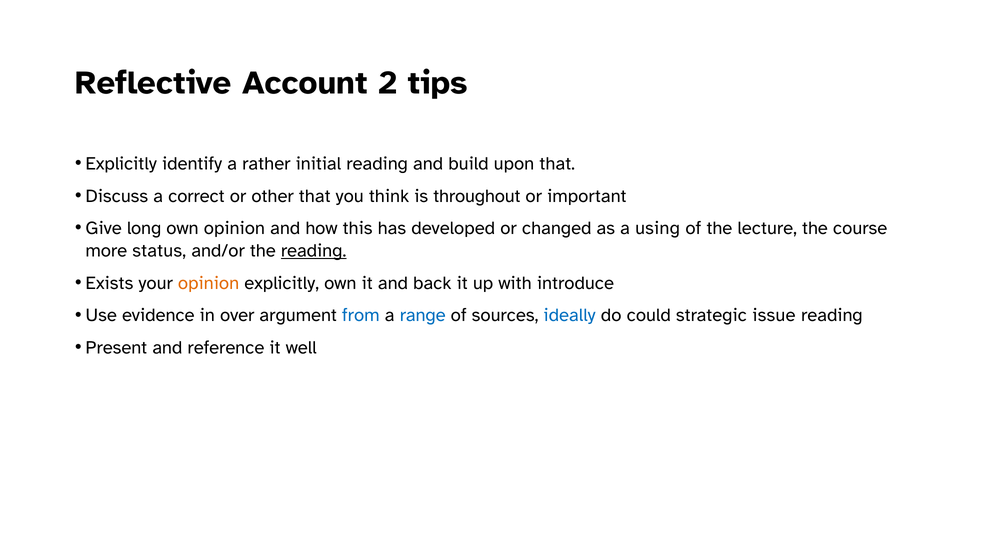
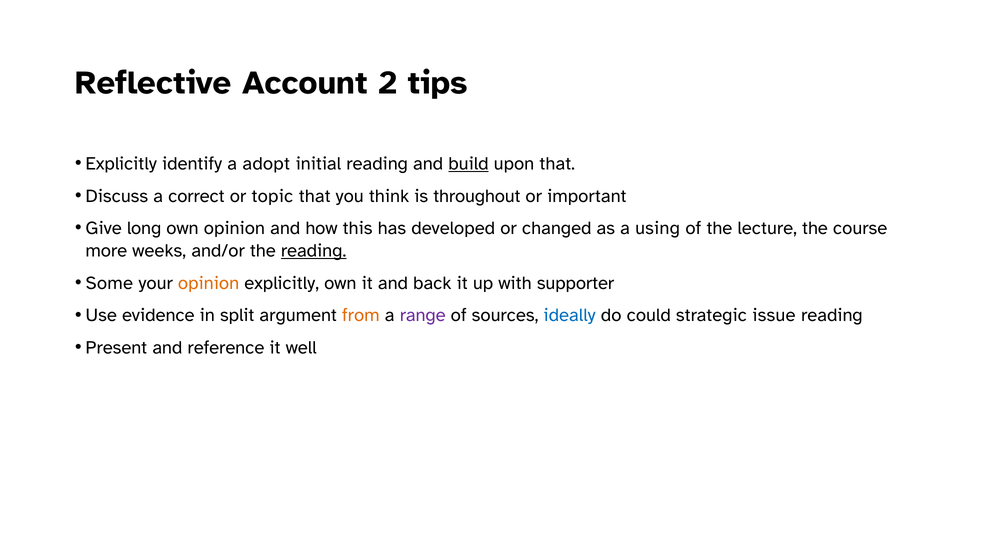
rather: rather -> adopt
build underline: none -> present
other: other -> topic
status: status -> weeks
Exists: Exists -> Some
introduce: introduce -> supporter
over: over -> split
from colour: blue -> orange
range colour: blue -> purple
